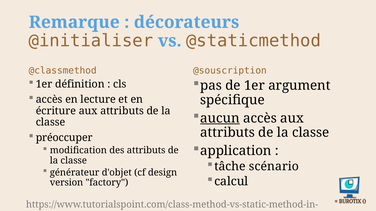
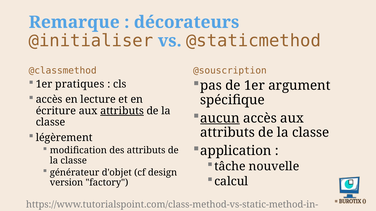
définition: définition -> pratiques
attributs at (122, 111) underline: none -> present
préoccuper: préoccuper -> légèrement
scénario: scénario -> nouvelle
